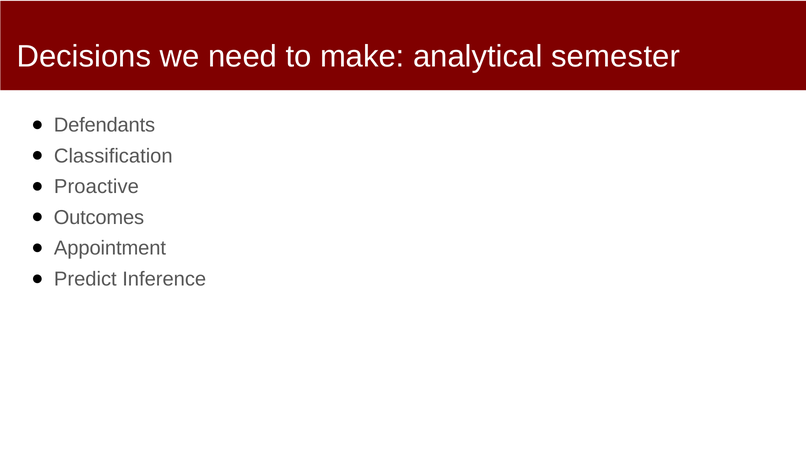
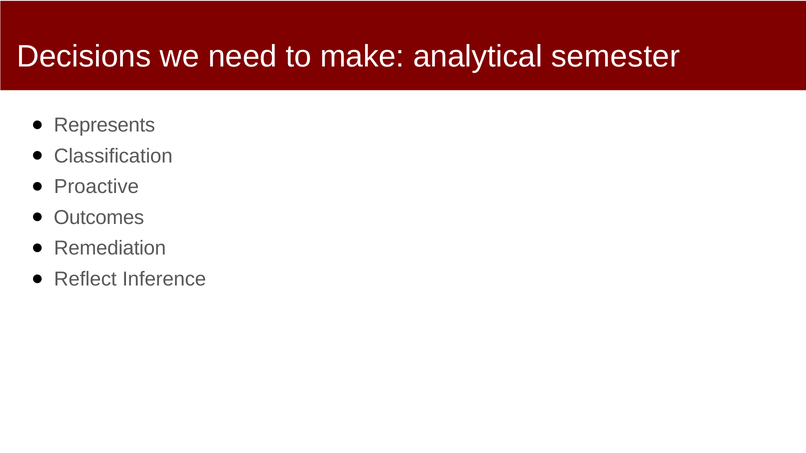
Defendants: Defendants -> Represents
Appointment: Appointment -> Remediation
Predict: Predict -> Reflect
